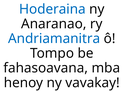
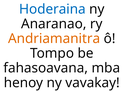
Andriamanitra colour: blue -> orange
